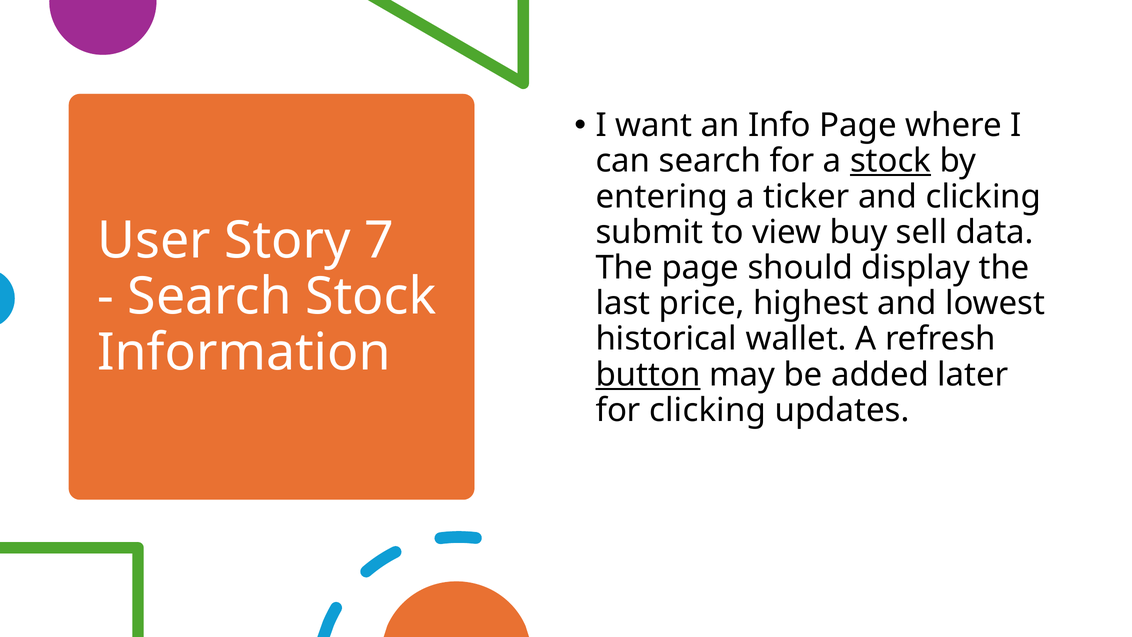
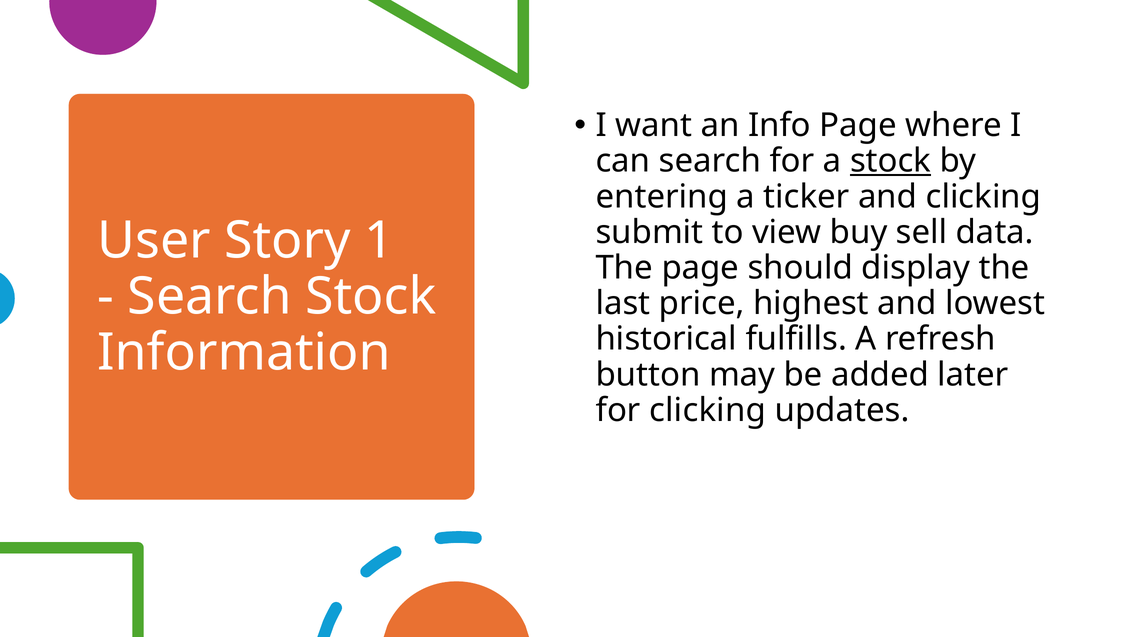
7: 7 -> 1
wallet: wallet -> fulfills
button underline: present -> none
